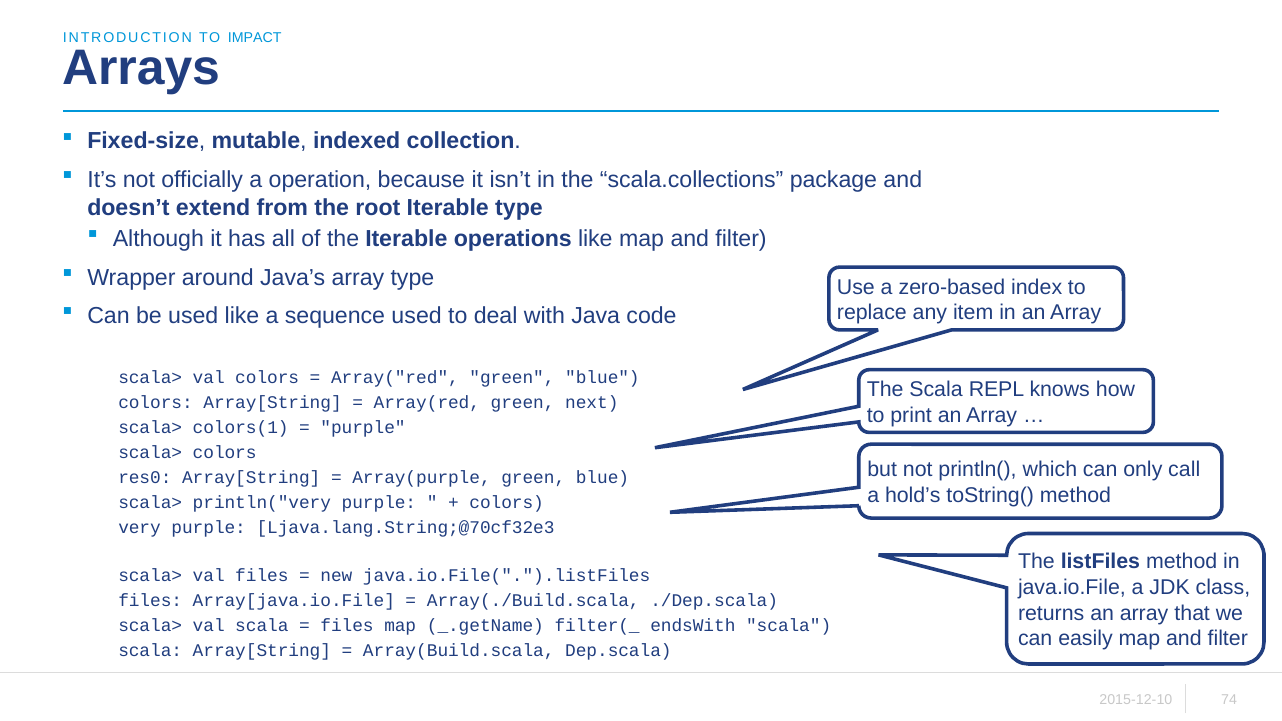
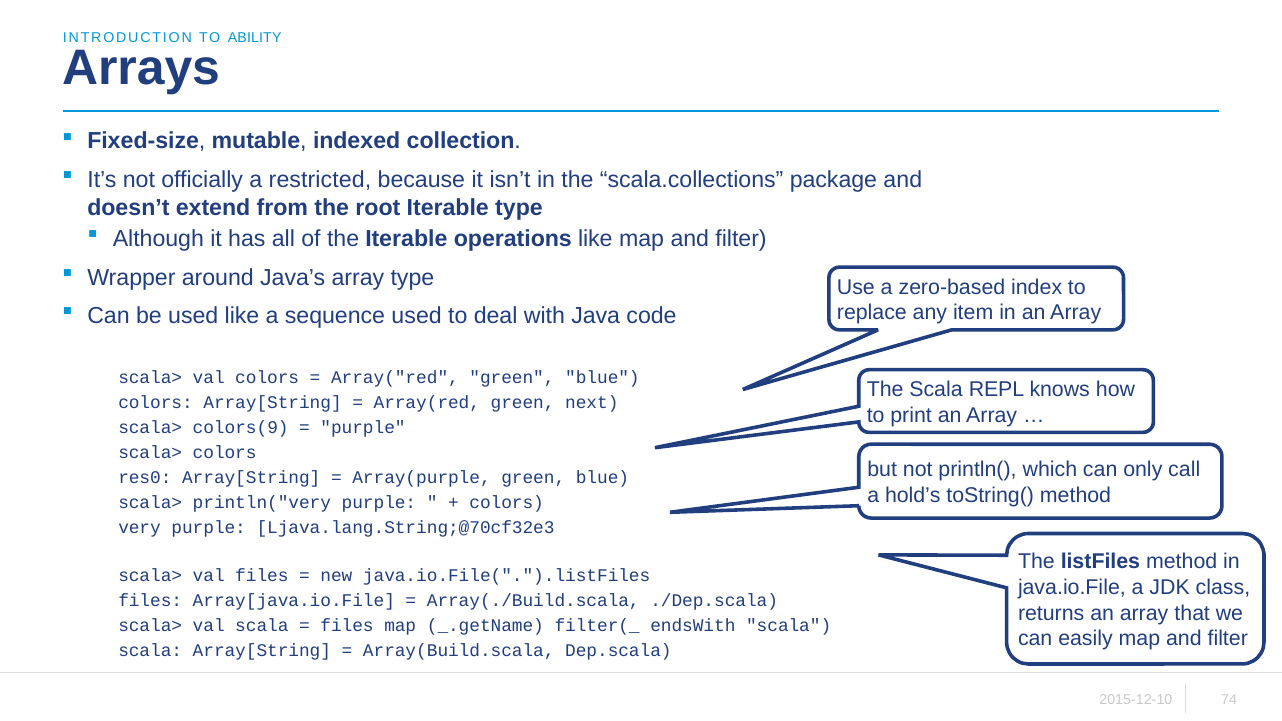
IMPACT: IMPACT -> ABILITY
operation: operation -> restricted
colors(1: colors(1 -> colors(9
